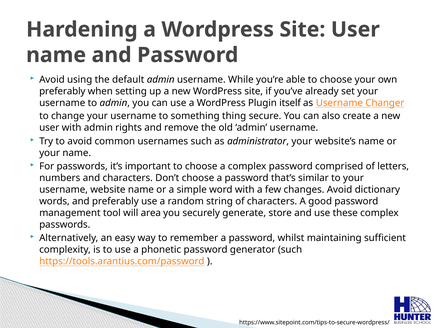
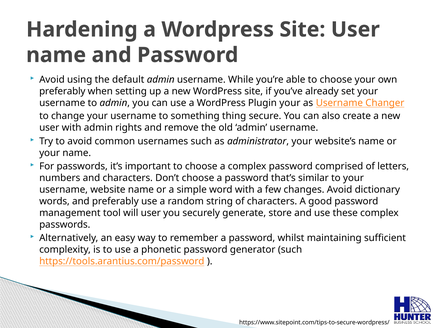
Plugin itself: itself -> your
will area: area -> user
